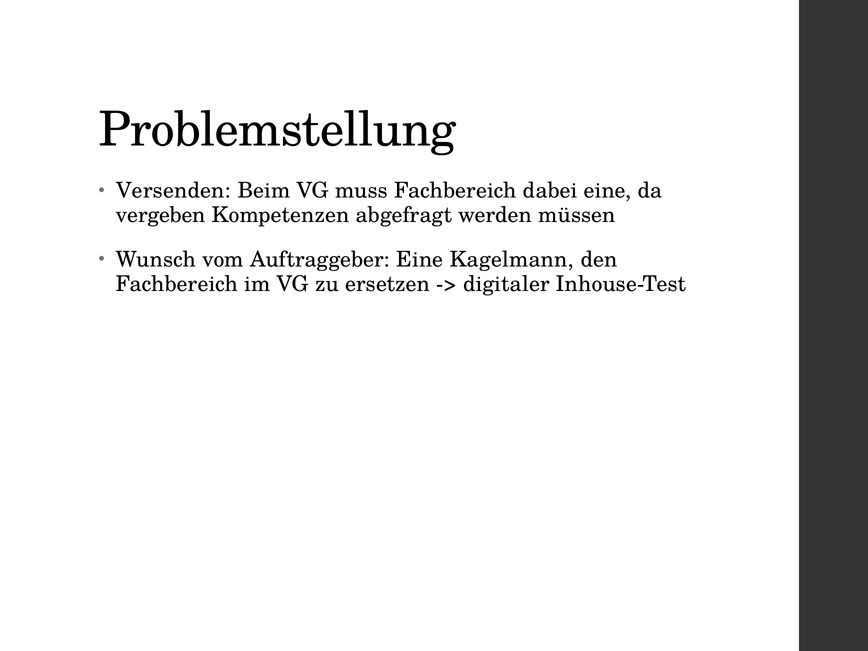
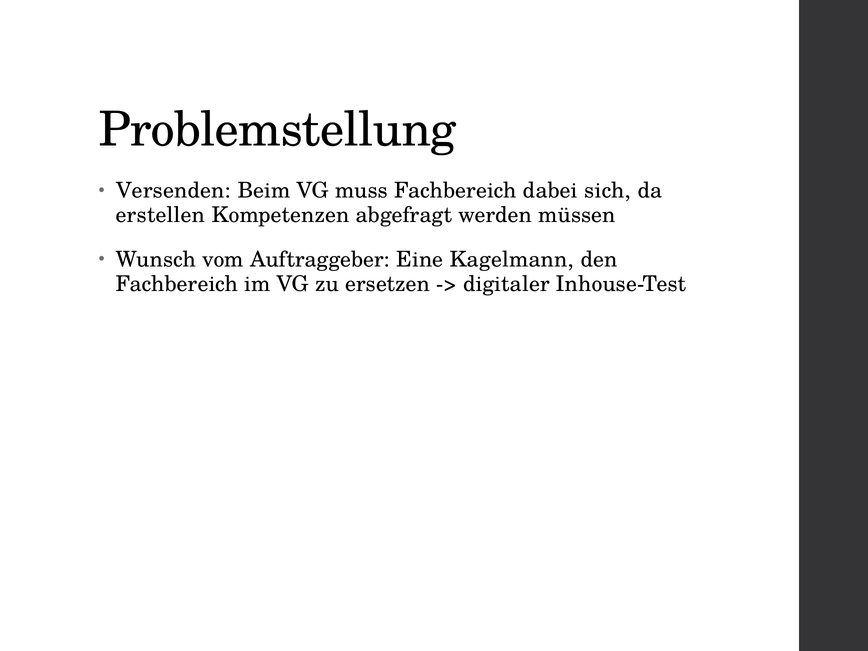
dabei eine: eine -> sich
vergeben: vergeben -> erstellen
